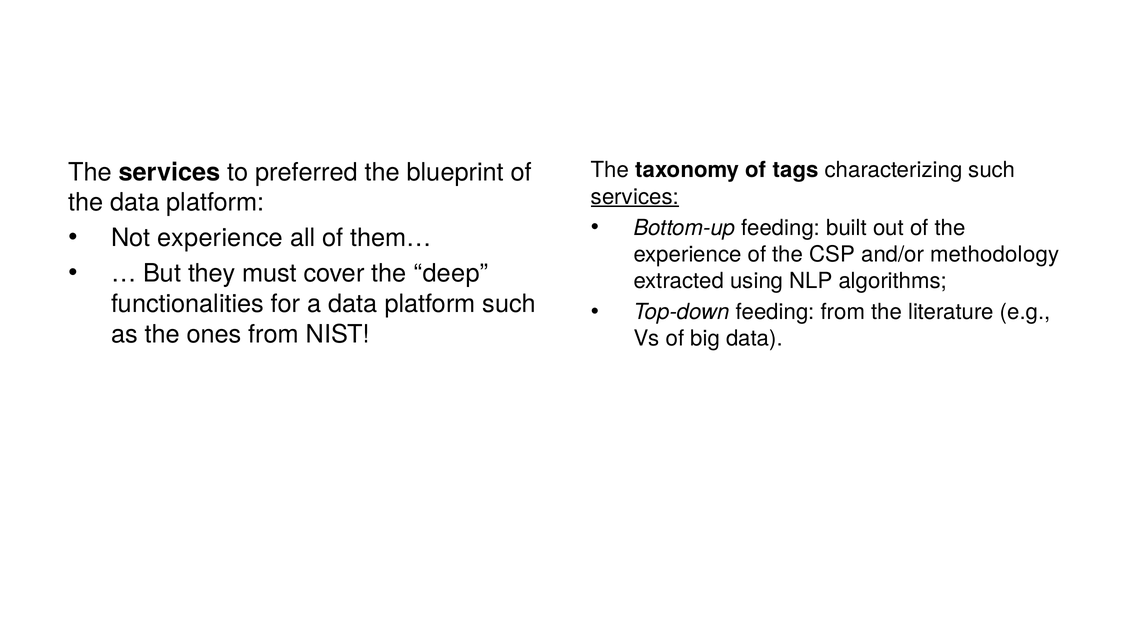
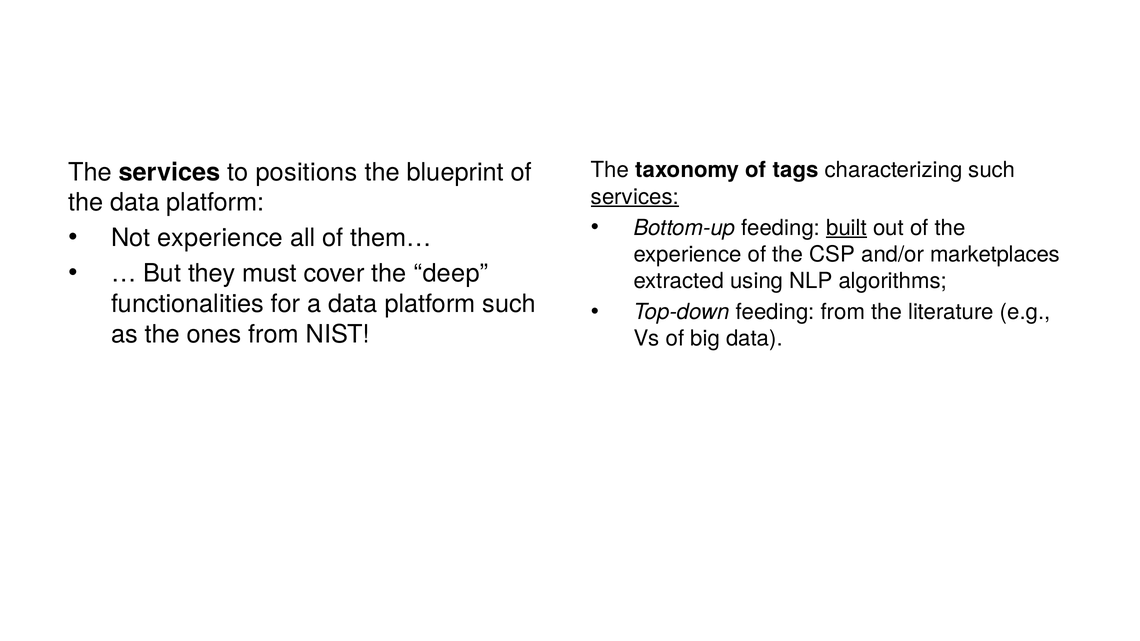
preferred: preferred -> positions
built underline: none -> present
methodology: methodology -> marketplaces
